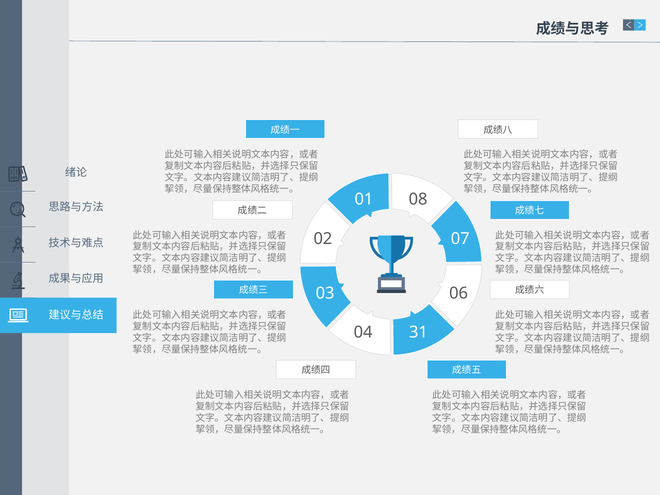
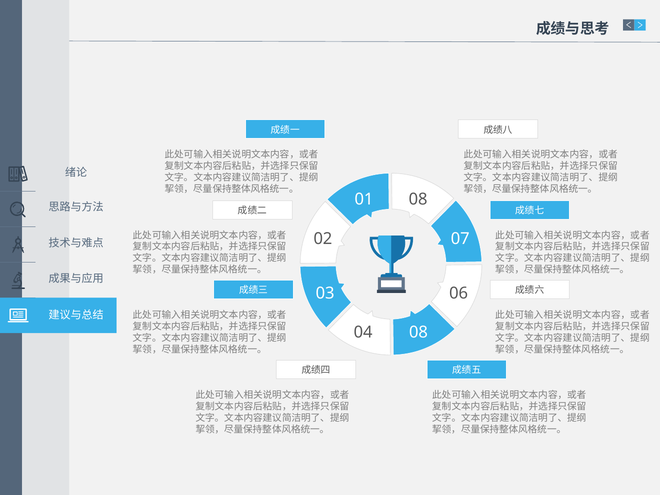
04 31: 31 -> 08
